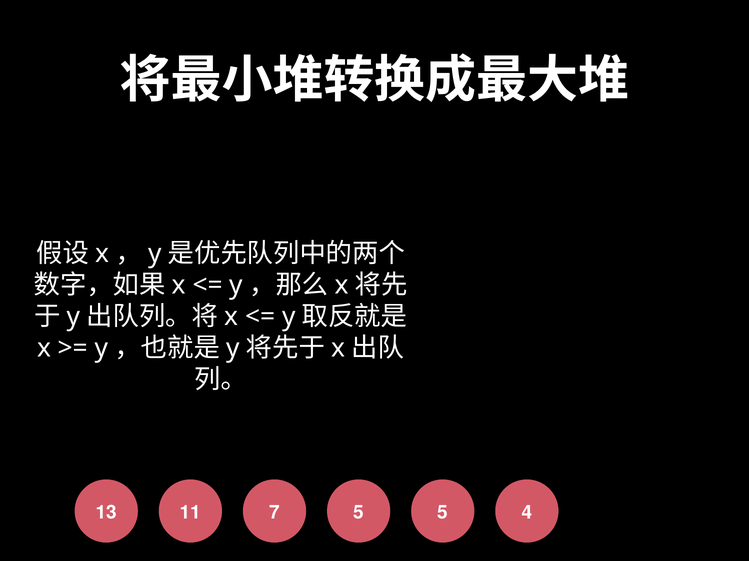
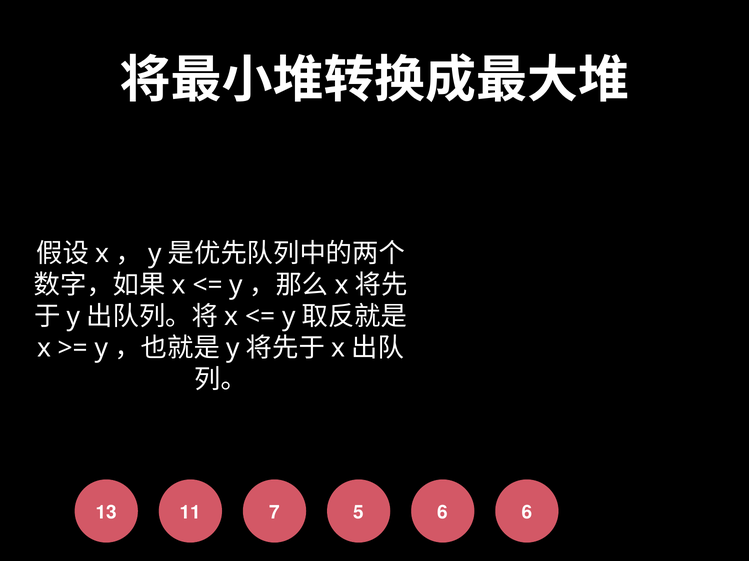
5 5: 5 -> 6
13 4: 4 -> 6
